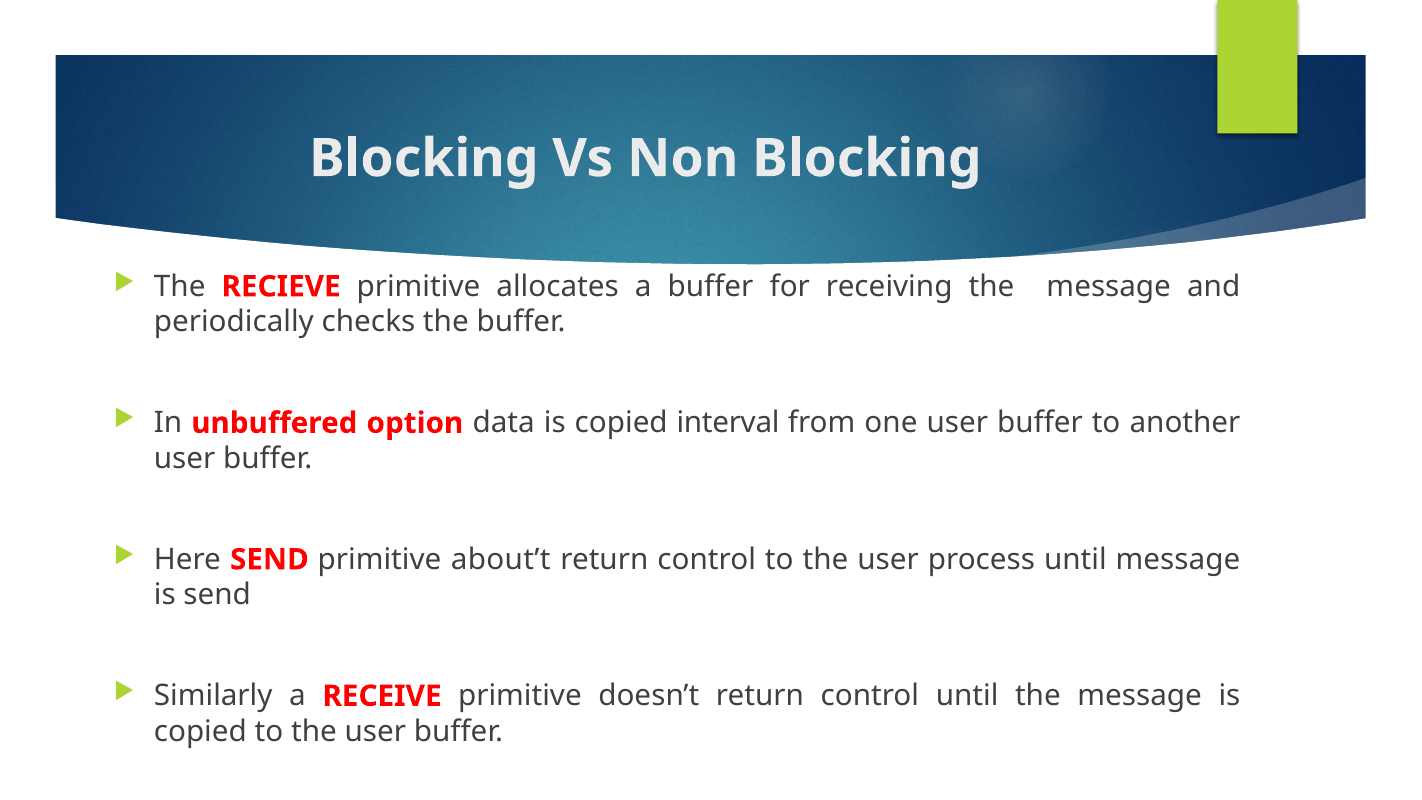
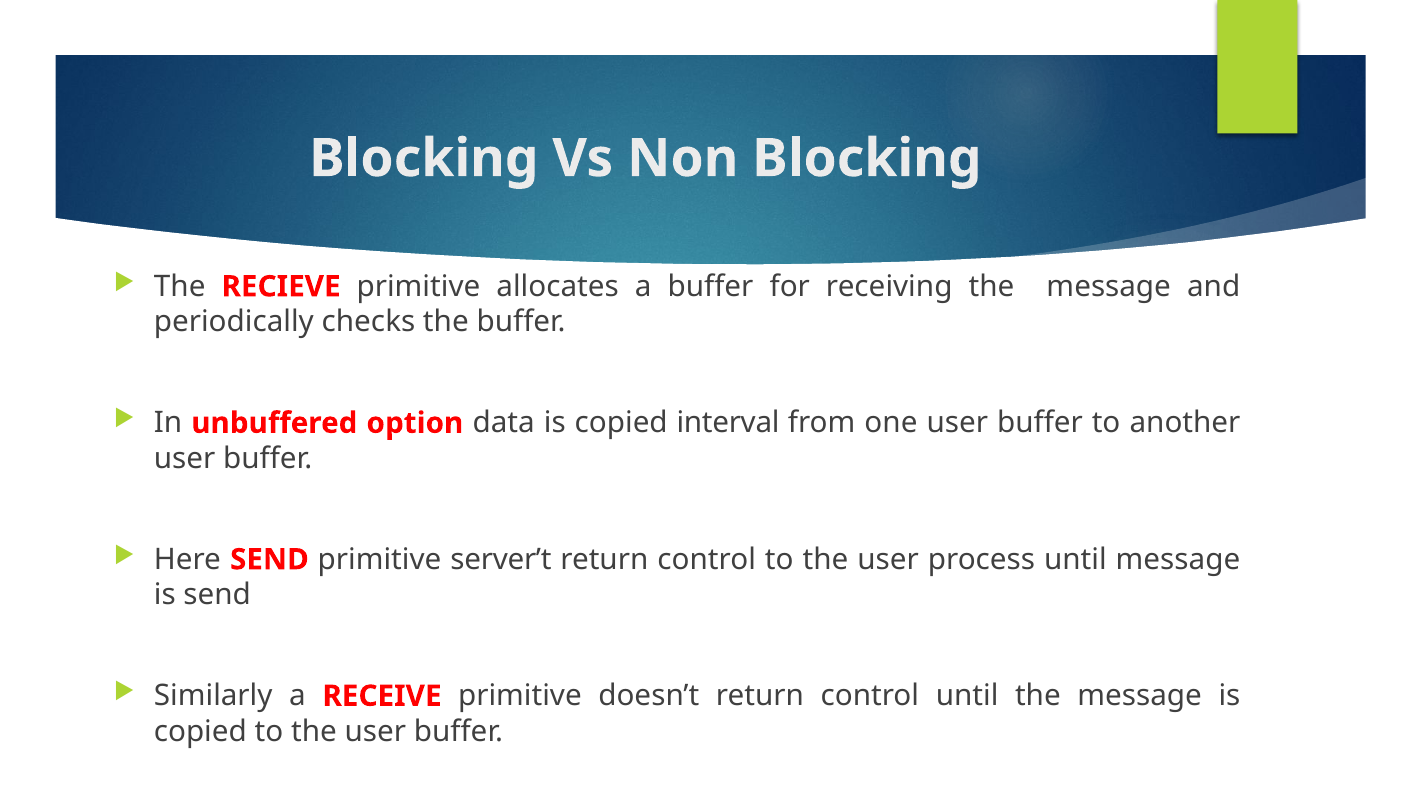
about’t: about’t -> server’t
